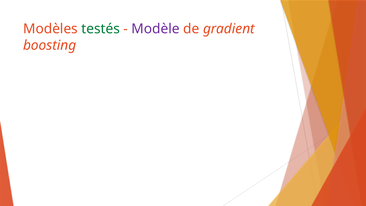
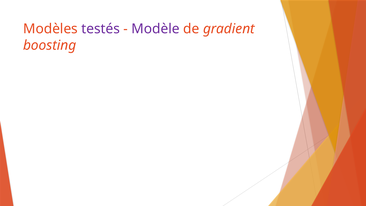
testés colour: green -> purple
